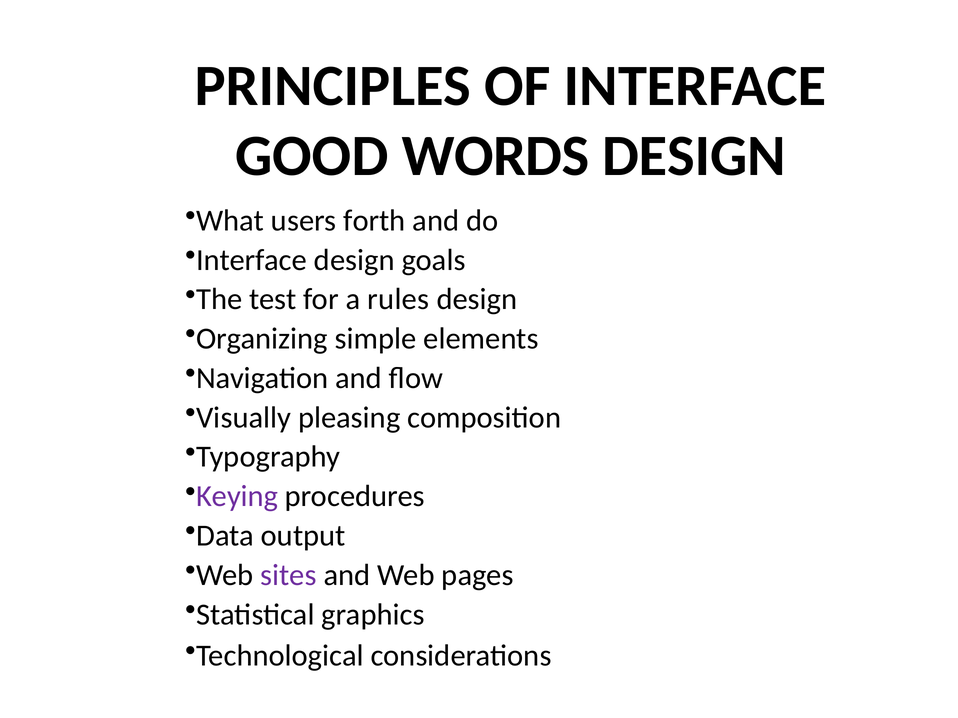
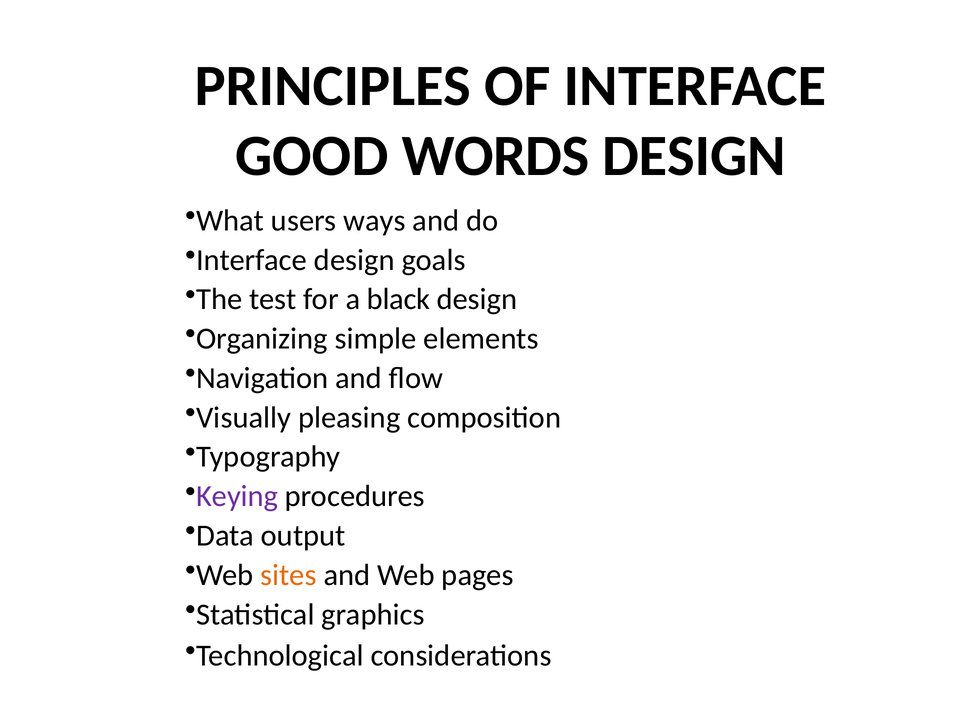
forth: forth -> ways
rules: rules -> black
sites colour: purple -> orange
